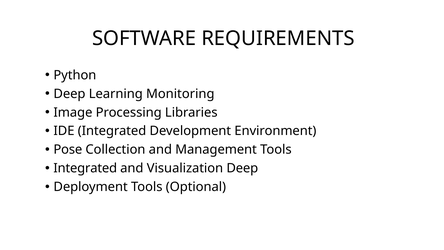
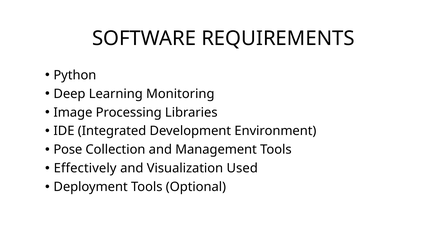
Integrated at (85, 168): Integrated -> Effectively
Visualization Deep: Deep -> Used
